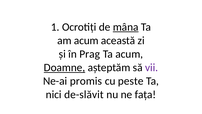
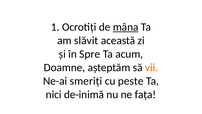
am acum: acum -> slăvit
Prag: Prag -> Spre
Doamne underline: present -> none
vii colour: purple -> orange
promis: promis -> smeriți
de-slăvit: de-slăvit -> de-inimă
